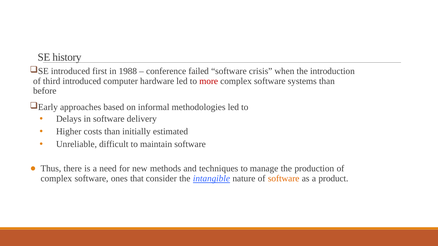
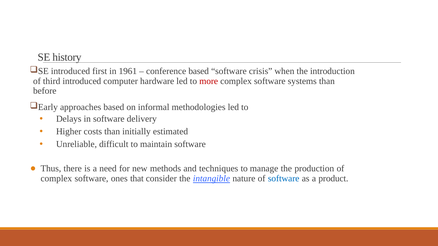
1988: 1988 -> 1961
conference failed: failed -> based
software at (284, 179) colour: orange -> blue
